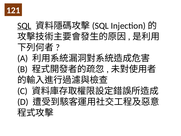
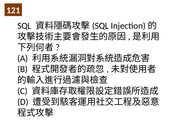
SQL underline: present -> none
